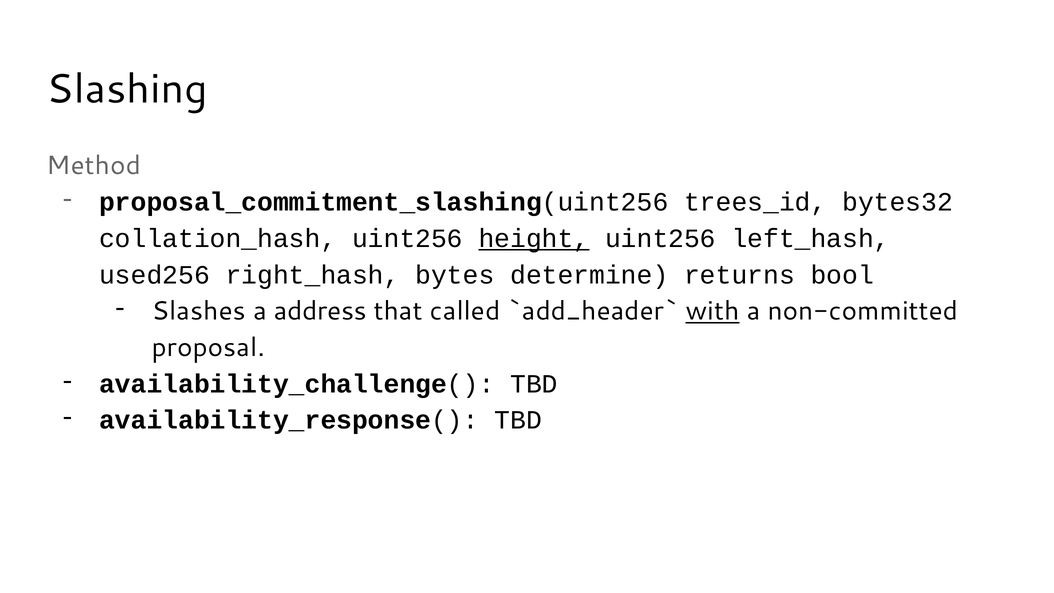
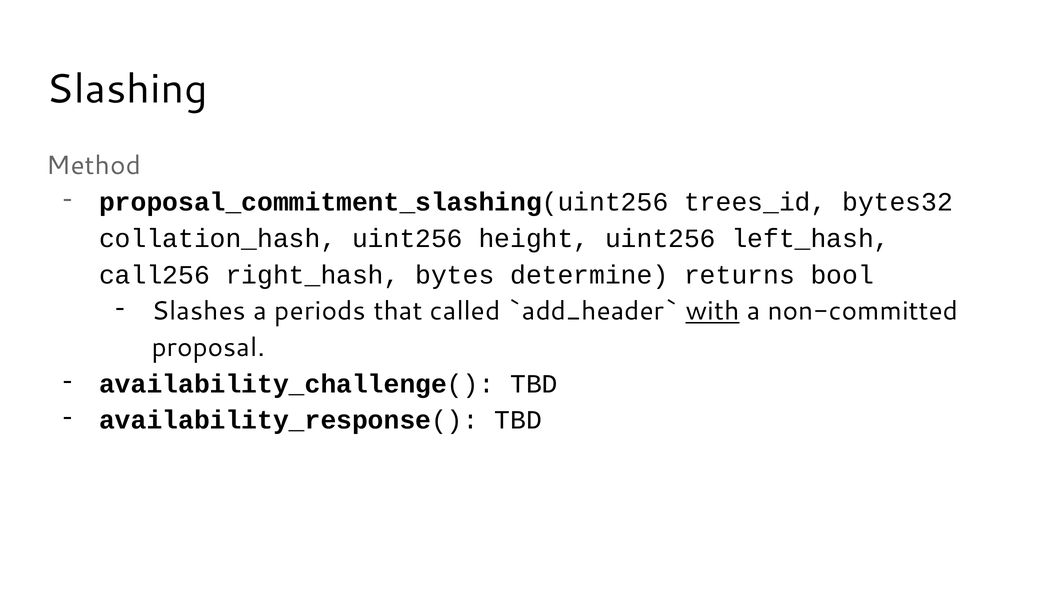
height underline: present -> none
used256: used256 -> call256
address: address -> periods
